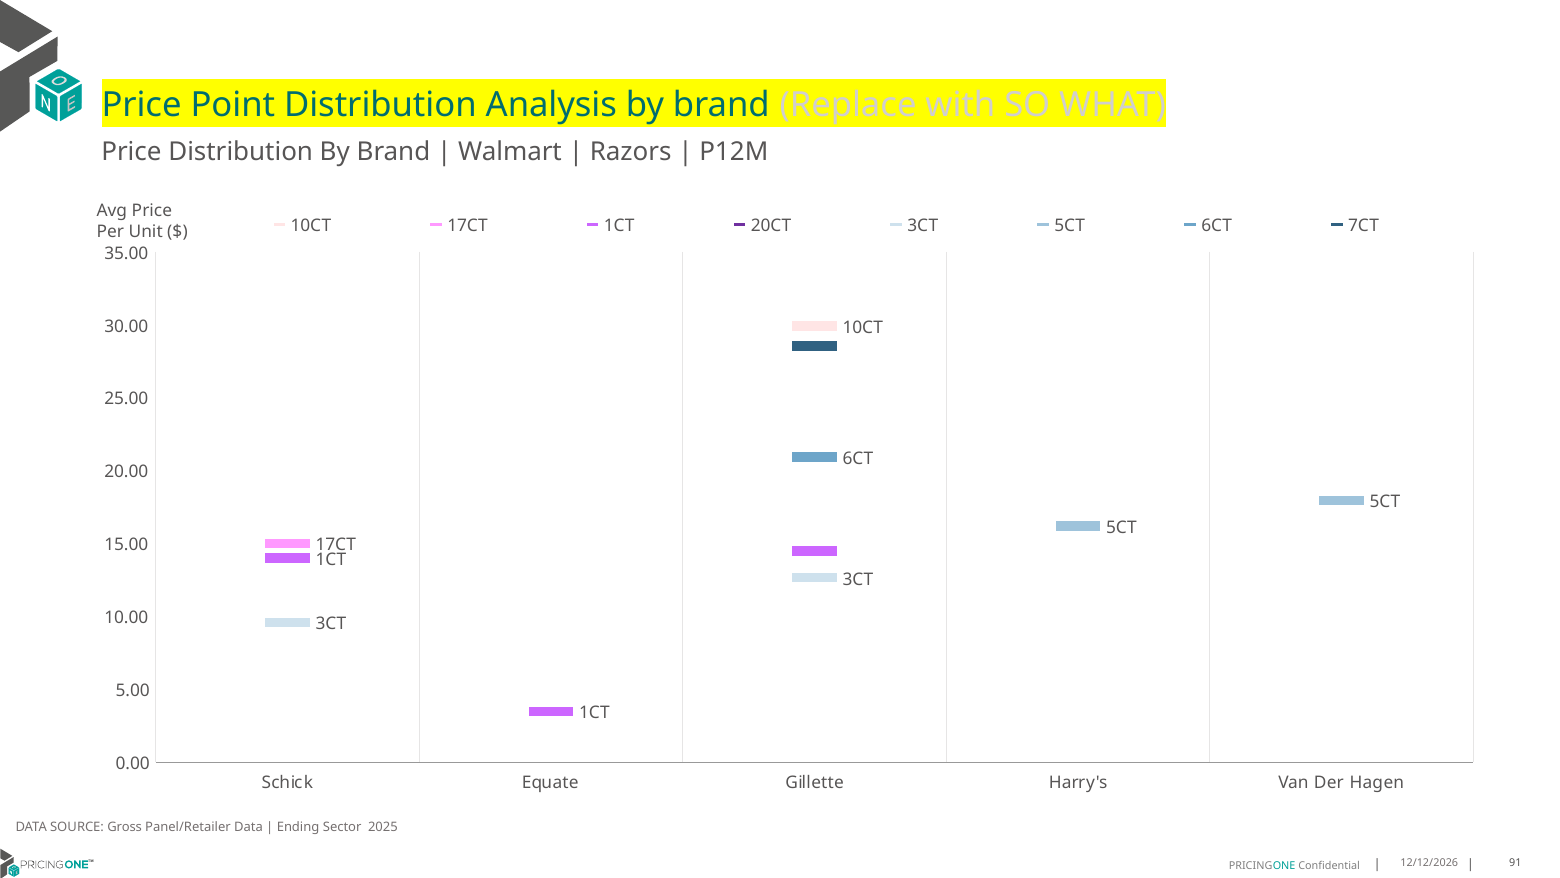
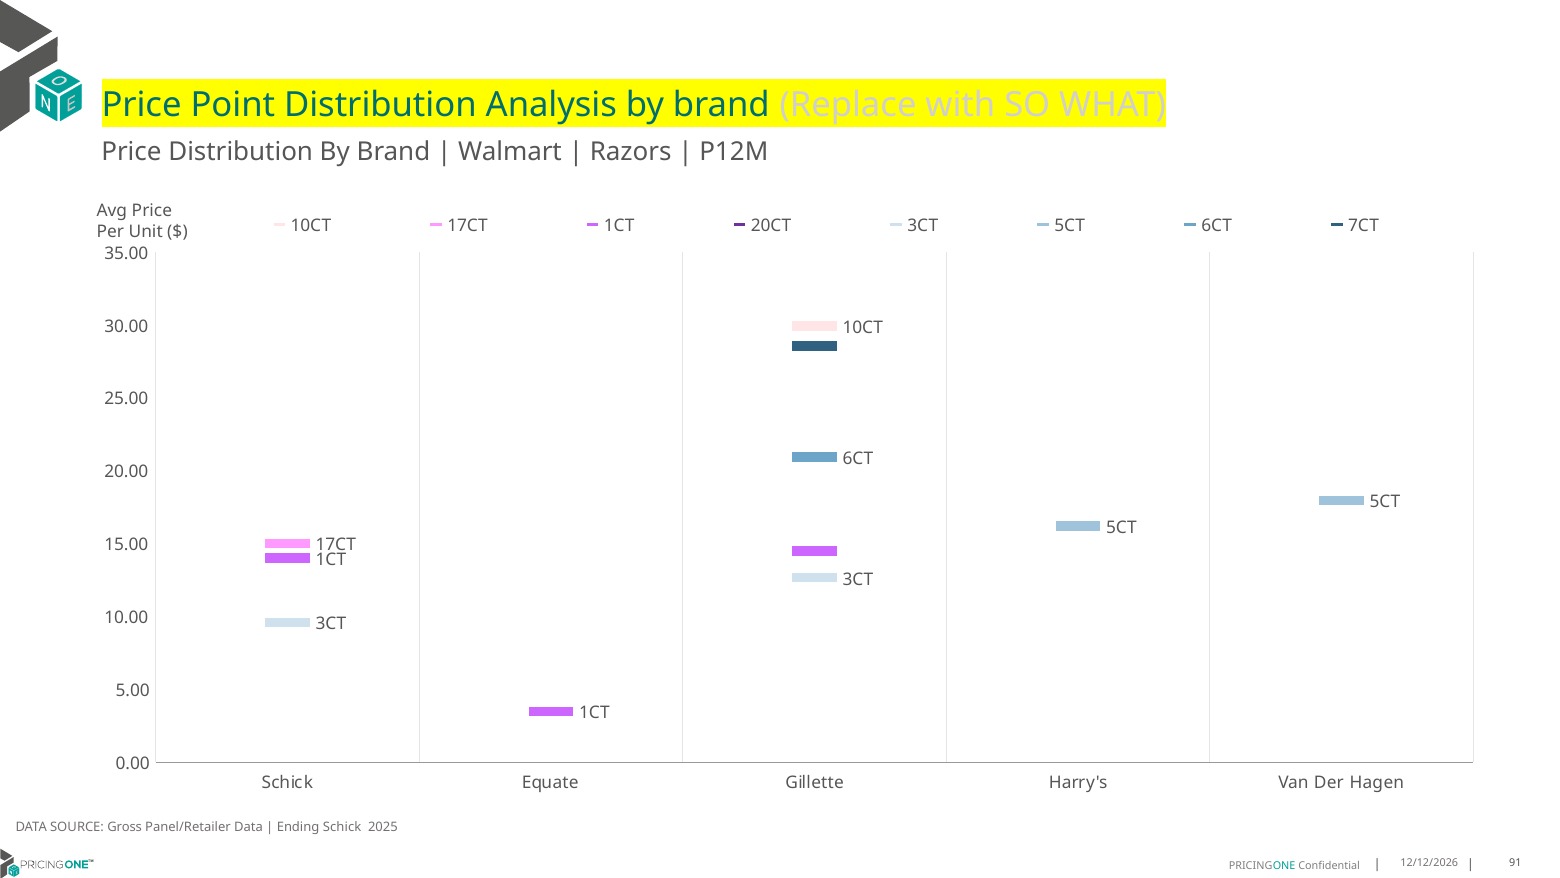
Ending Sector: Sector -> Schick
